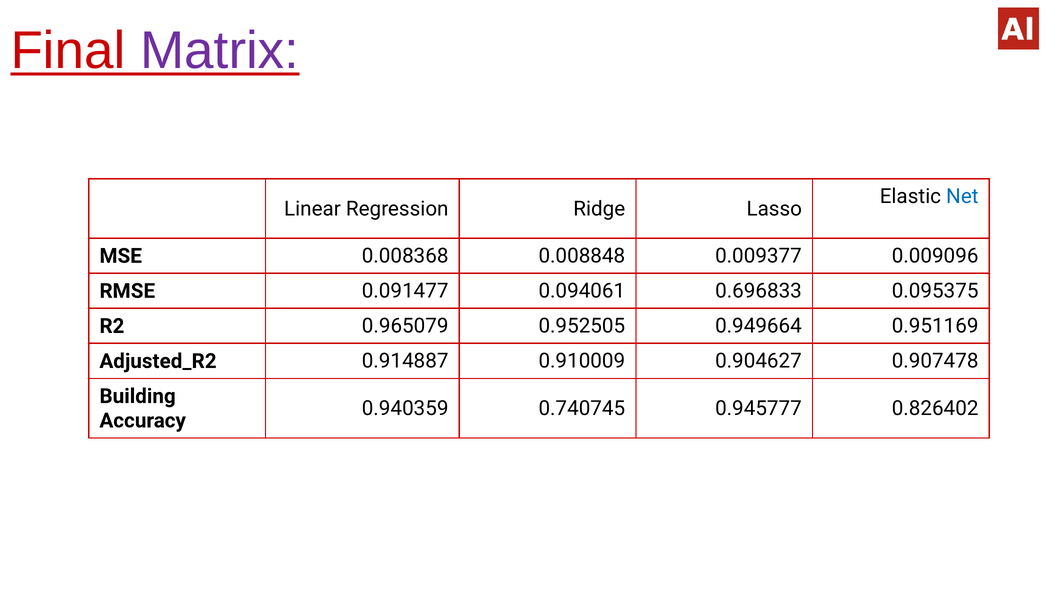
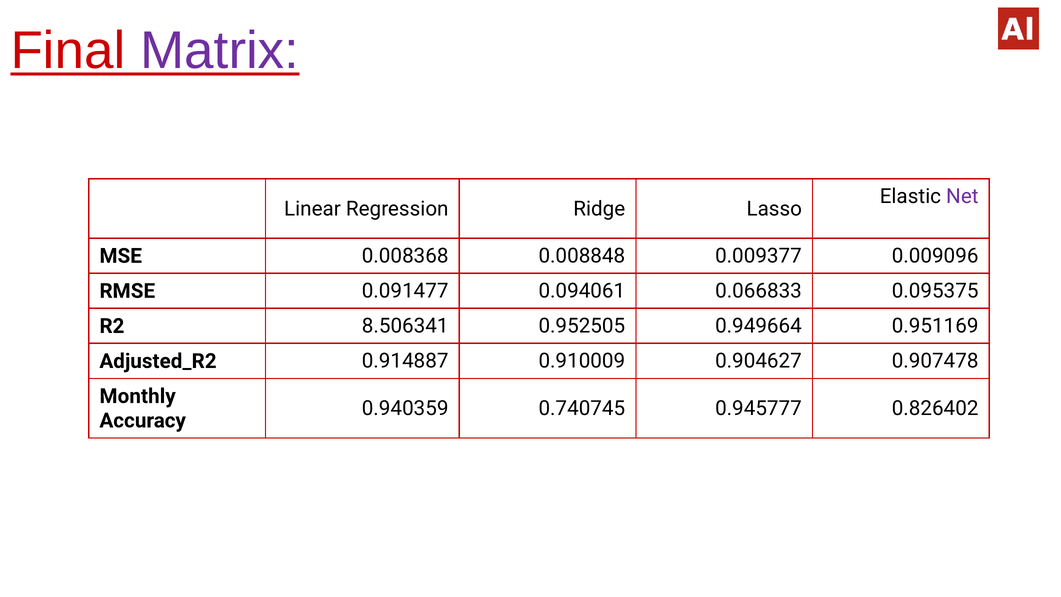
Net colour: blue -> purple
0.696833: 0.696833 -> 0.066833
0.965079: 0.965079 -> 8.506341
Building: Building -> Monthly
